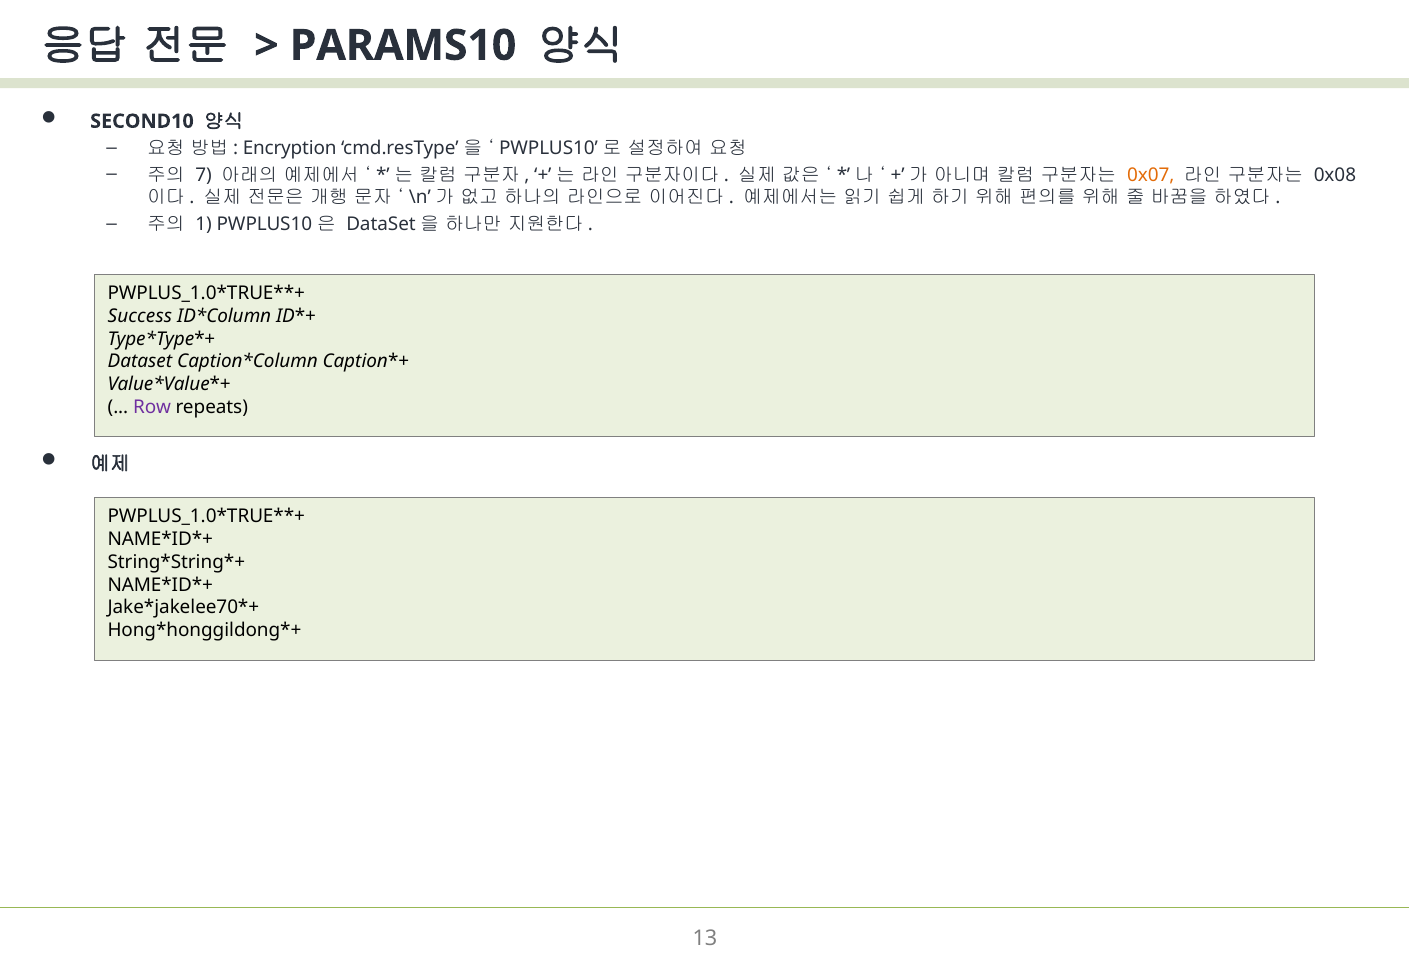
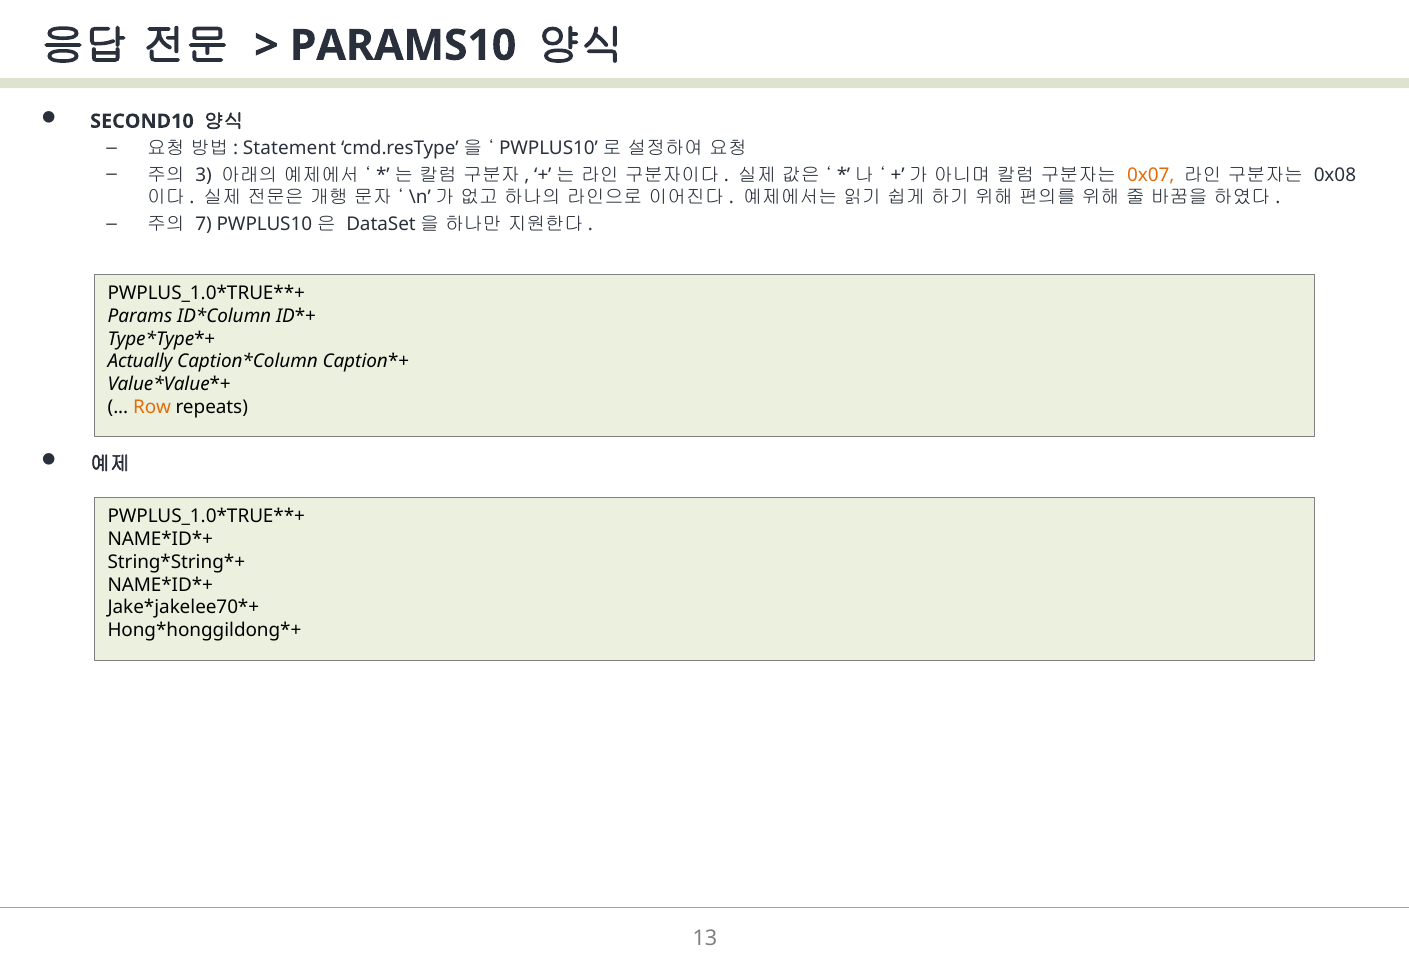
Encryption: Encryption -> Statement
7: 7 -> 3
1: 1 -> 7
Success: Success -> Params
Dataset: Dataset -> Actually
Row colour: purple -> orange
